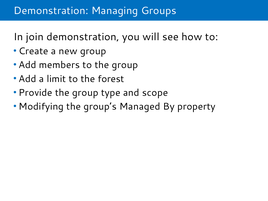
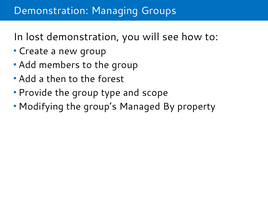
join: join -> lost
limit: limit -> then
